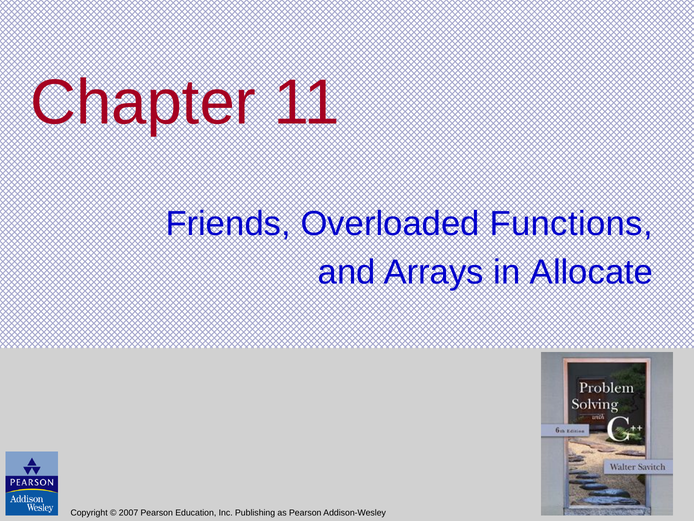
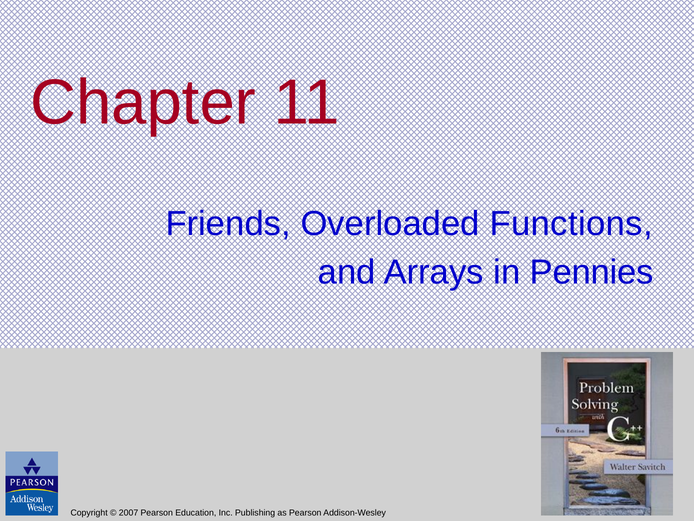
Allocate: Allocate -> Pennies
